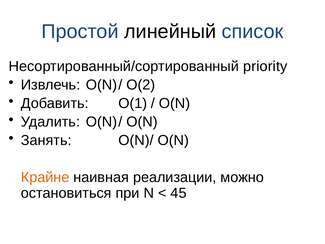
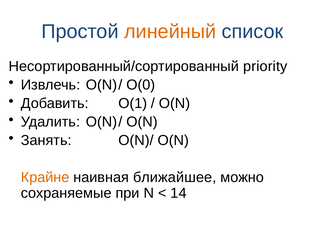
линейный colour: black -> orange
O(2: O(2 -> O(0
реализации: реализации -> ближайшее
остановиться: остановиться -> сохраняемые
45: 45 -> 14
